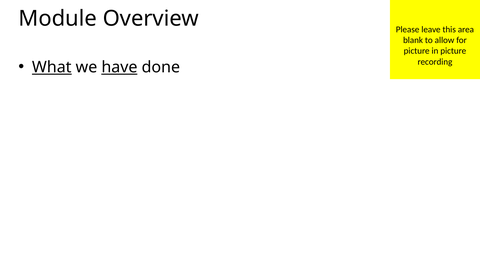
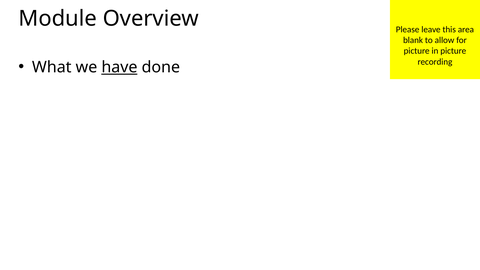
What underline: present -> none
